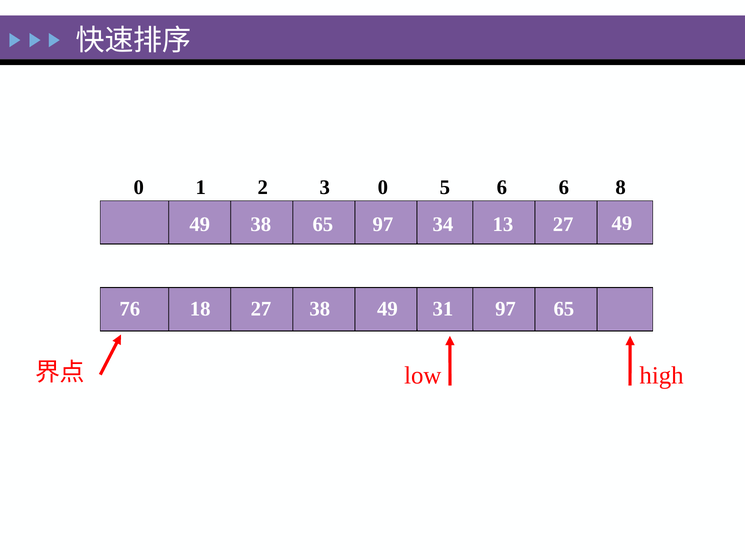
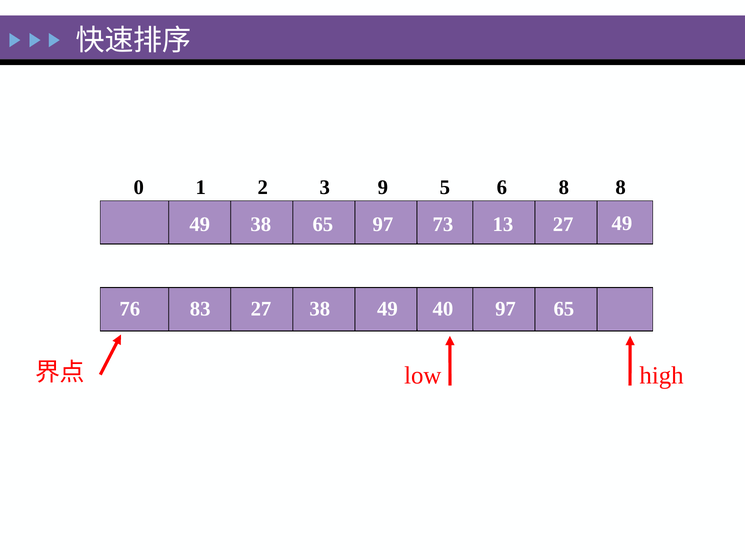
3 0: 0 -> 9
6 6: 6 -> 8
34: 34 -> 73
18: 18 -> 83
31: 31 -> 40
